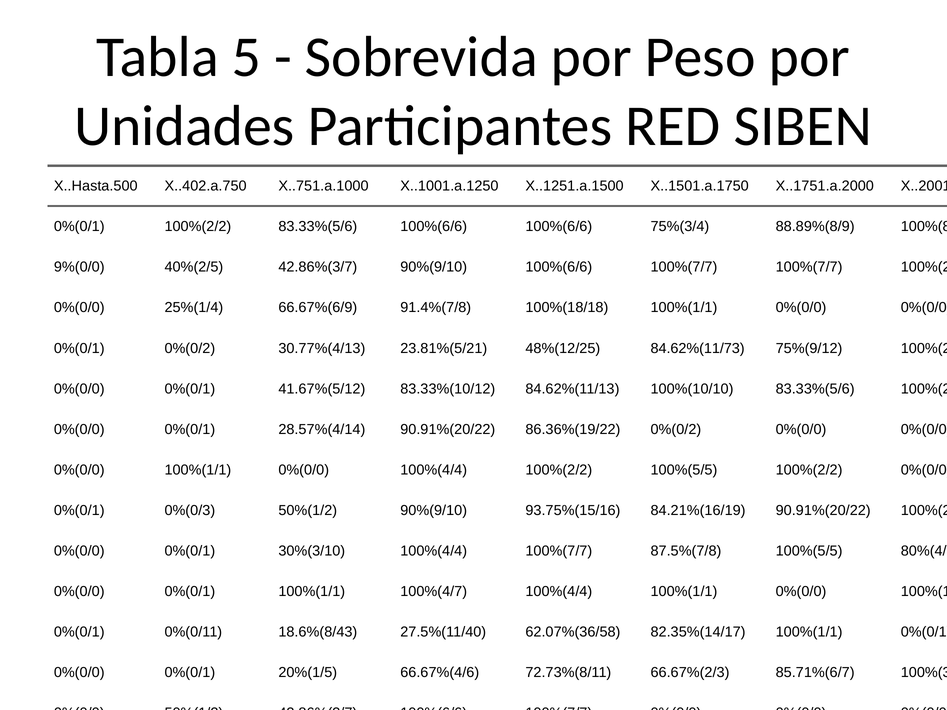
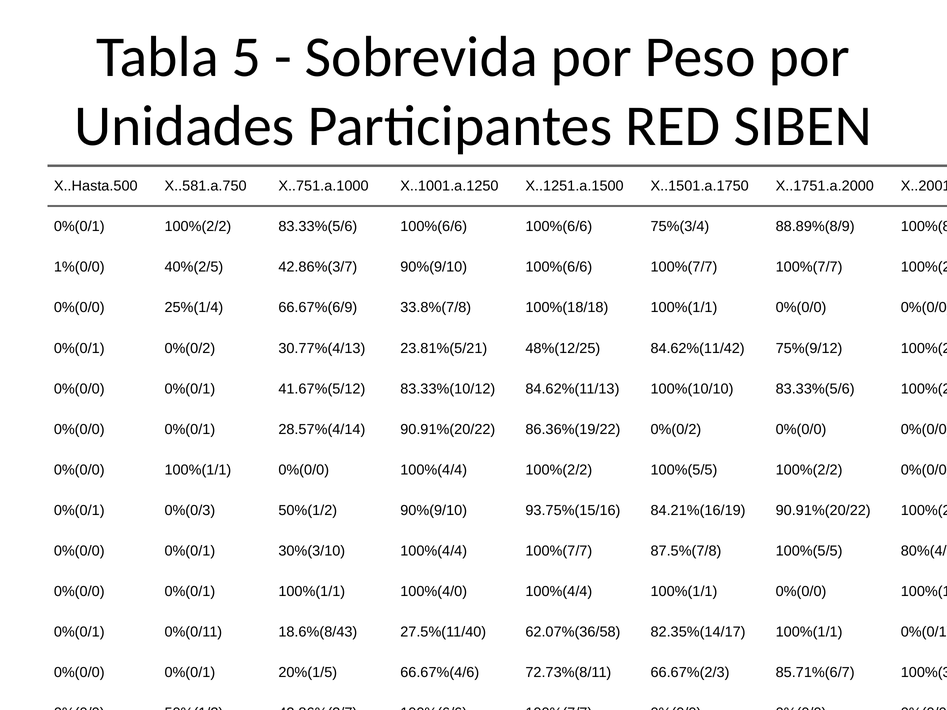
X..402.a.750: X..402.a.750 -> X..581.a.750
9%(0/0: 9%(0/0 -> 1%(0/0
91.4%(7/8: 91.4%(7/8 -> 33.8%(7/8
84.62%(11/73: 84.62%(11/73 -> 84.62%(11/42
100%(4/7: 100%(4/7 -> 100%(4/0
